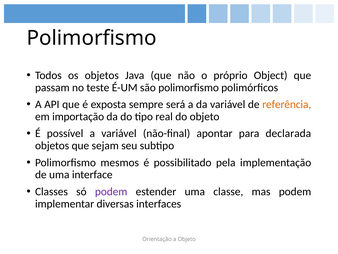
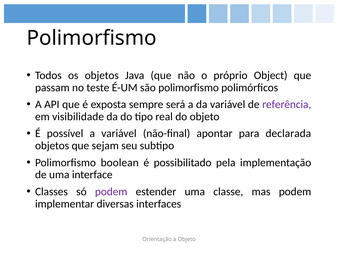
referência colour: orange -> purple
importação: importação -> visibilidade
mesmos: mesmos -> boolean
